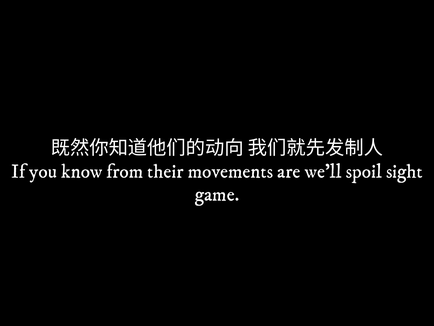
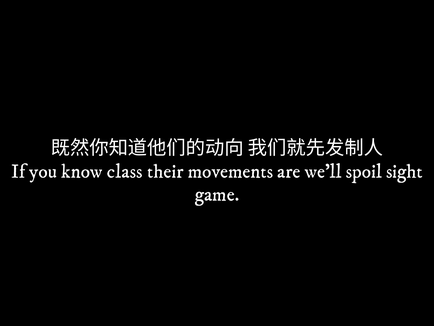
from: from -> class
